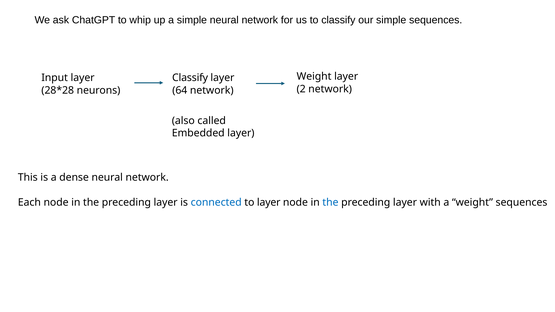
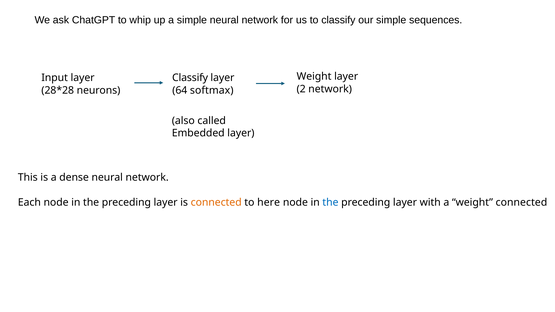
64 network: network -> softmax
connected at (216, 203) colour: blue -> orange
to layer: layer -> here
weight sequences: sequences -> connected
